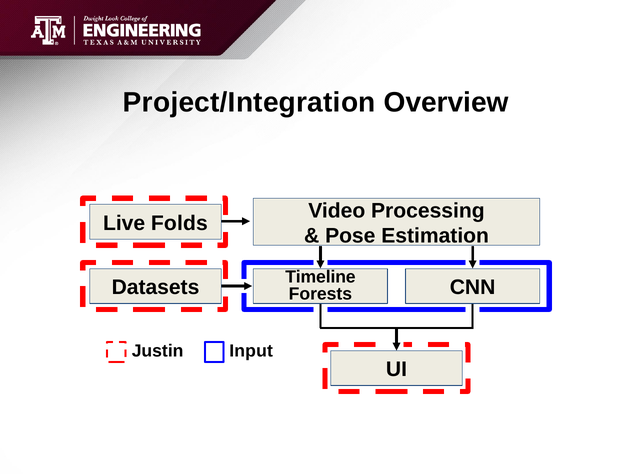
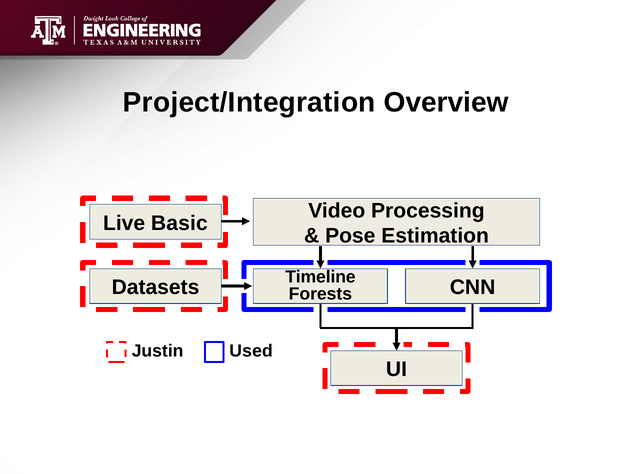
Folds: Folds -> Basic
Input: Input -> Used
